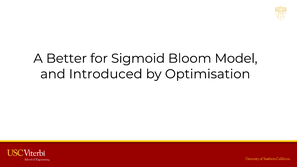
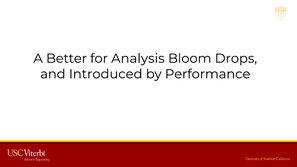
Sigmoid: Sigmoid -> Analysis
Model: Model -> Drops
Optimisation: Optimisation -> Performance
